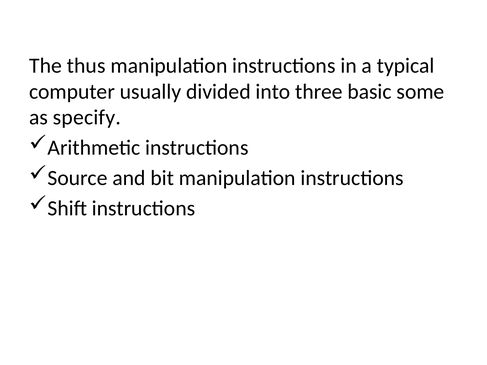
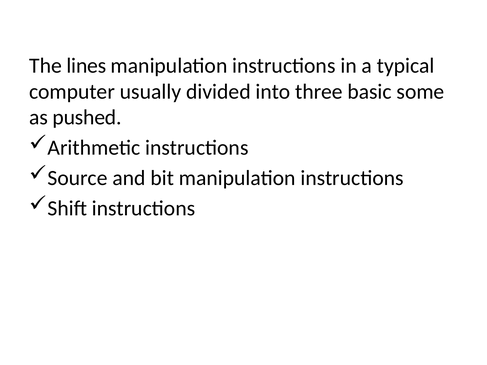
thus: thus -> lines
specify: specify -> pushed
